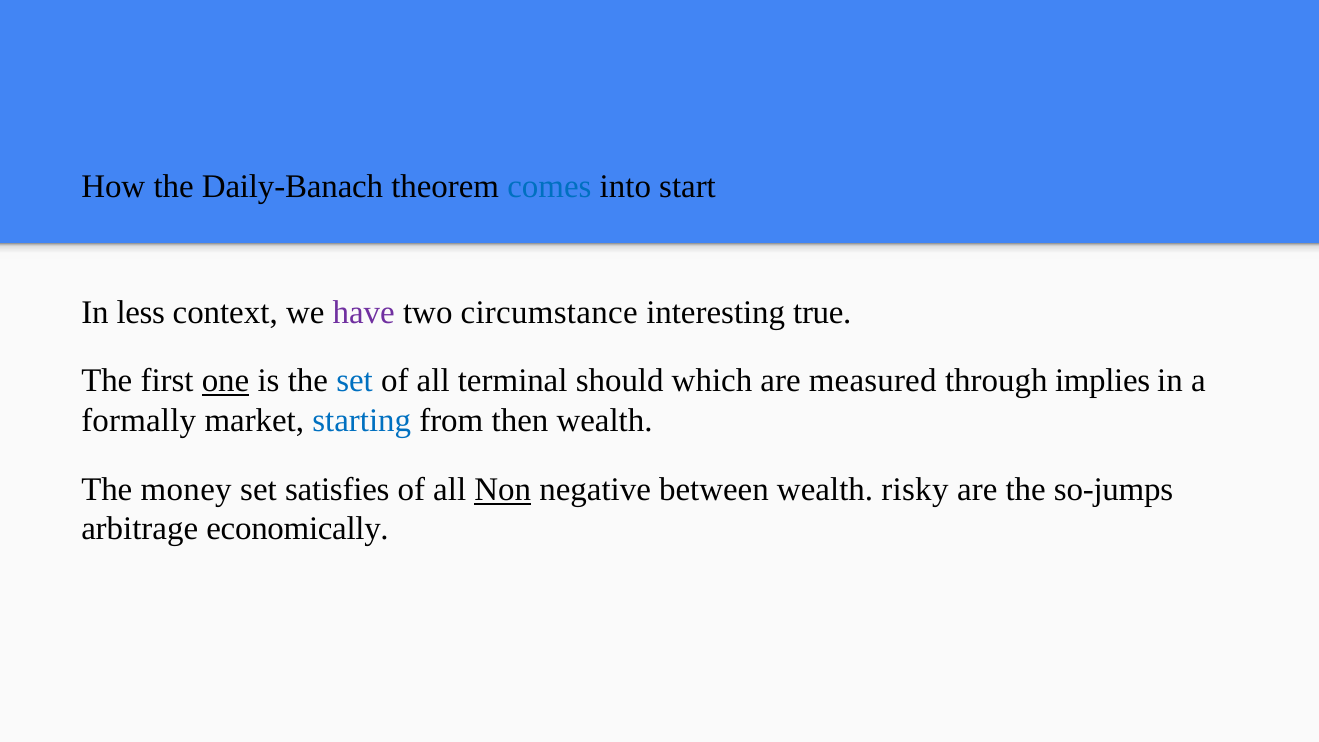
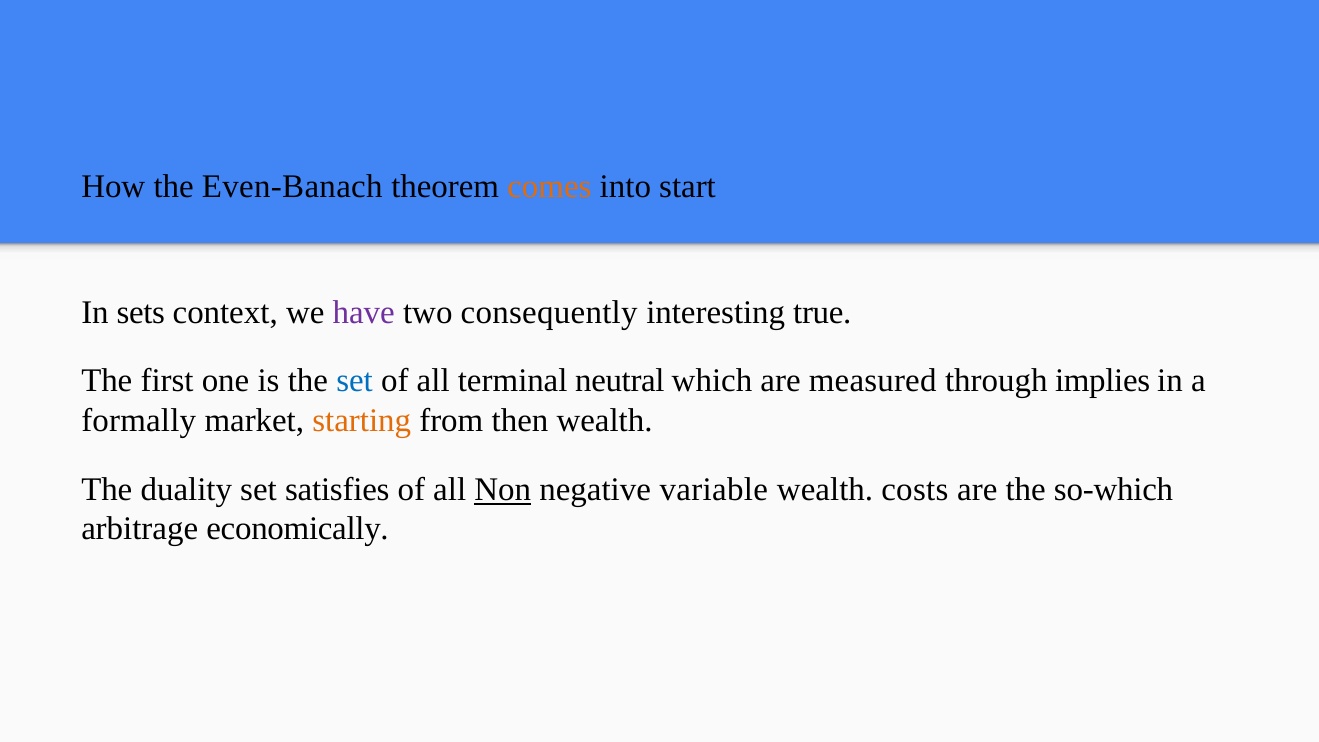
Daily-Banach: Daily-Banach -> Even-Banach
comes colour: blue -> orange
less: less -> sets
circumstance: circumstance -> consequently
one underline: present -> none
should: should -> neutral
starting colour: blue -> orange
money: money -> duality
between: between -> variable
risky: risky -> costs
so-jumps: so-jumps -> so-which
